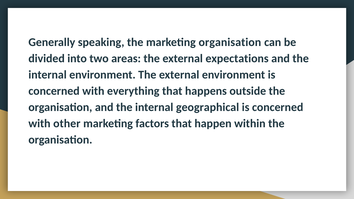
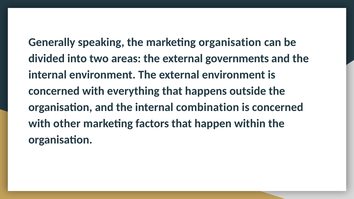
expectations: expectations -> governments
geographical: geographical -> combination
